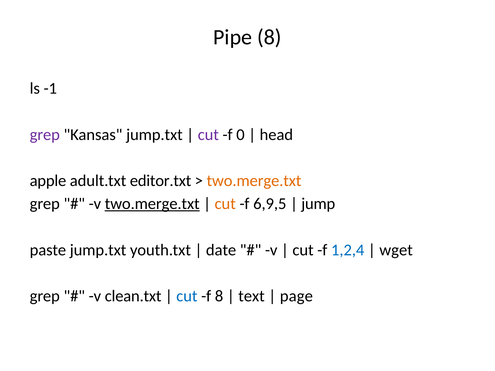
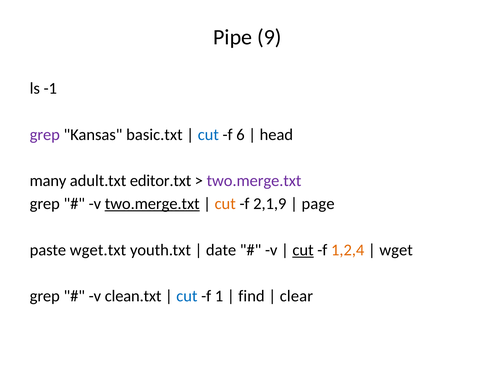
Pipe 8: 8 -> 9
Kansas jump.txt: jump.txt -> basic.txt
cut at (208, 135) colour: purple -> blue
0: 0 -> 6
apple: apple -> many
two.merge.txt at (254, 181) colour: orange -> purple
6,9,5: 6,9,5 -> 2,1,9
jump: jump -> page
paste jump.txt: jump.txt -> wget.txt
cut at (303, 250) underline: none -> present
1,2,4 colour: blue -> orange
f 8: 8 -> 1
text: text -> find
page: page -> clear
